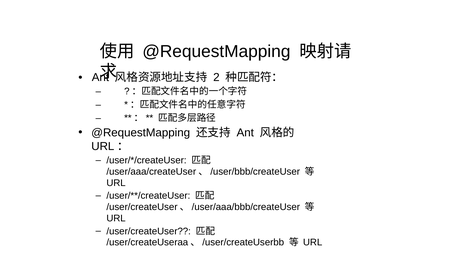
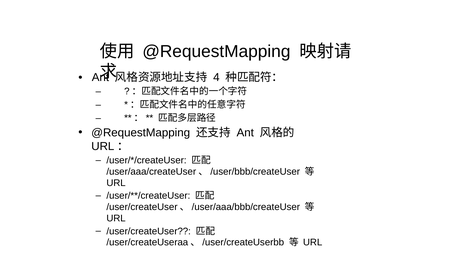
2: 2 -> 4
